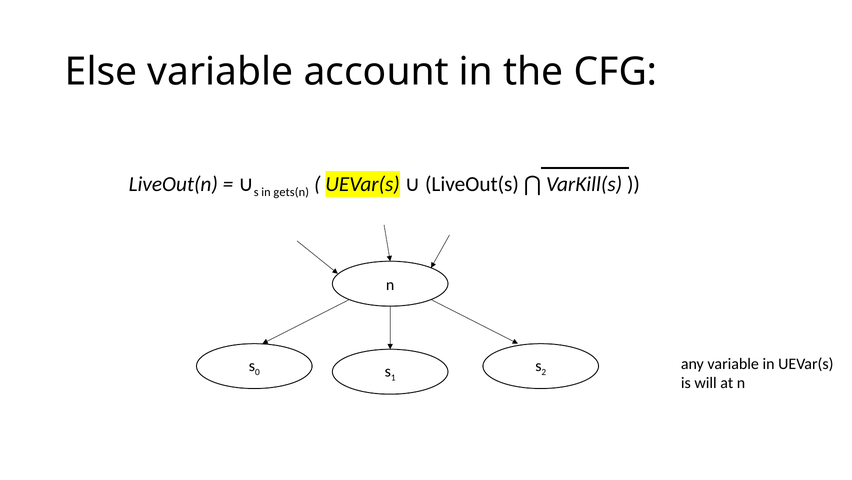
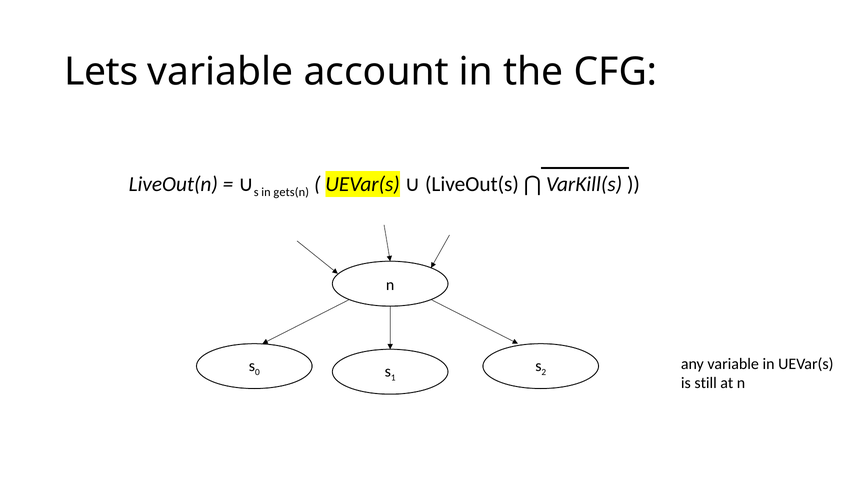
Else: Else -> Lets
will: will -> still
